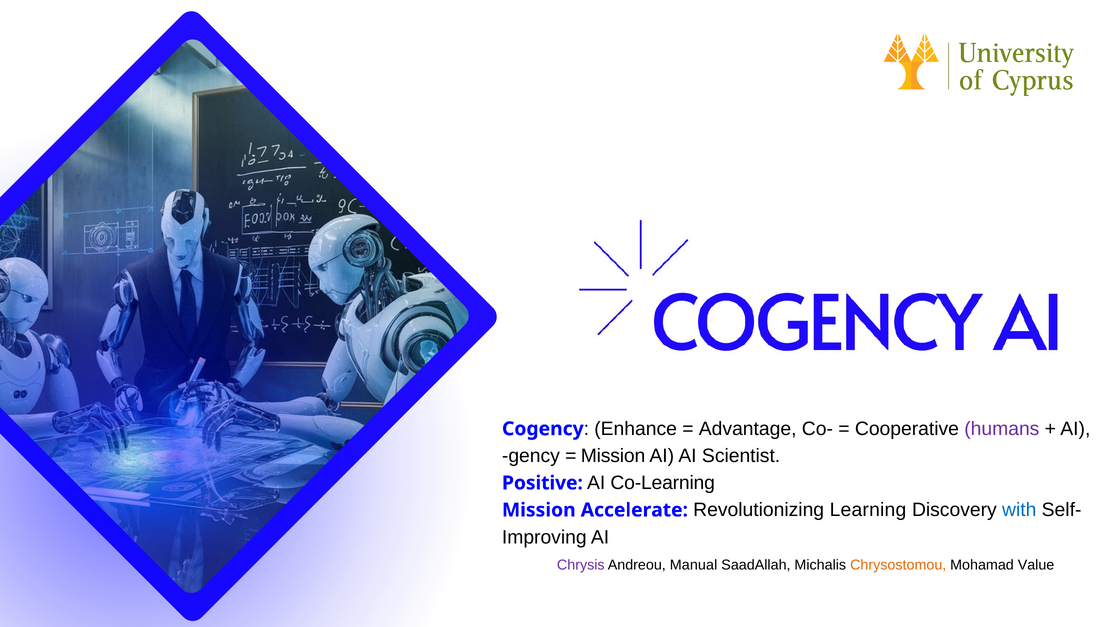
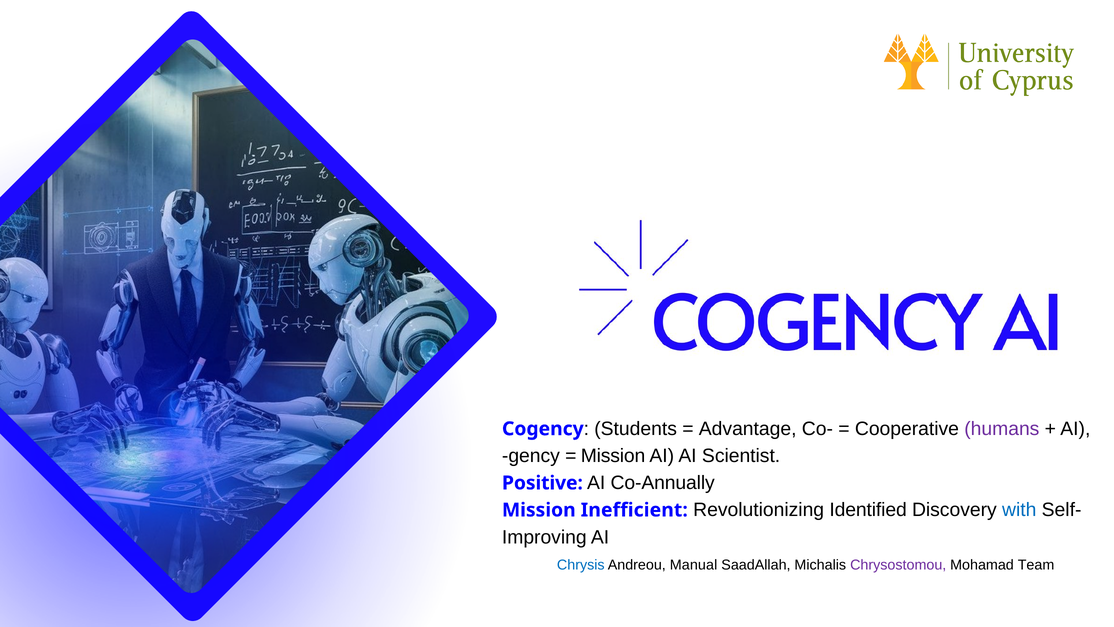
Enhance: Enhance -> Students
Co-Learning: Co-Learning -> Co-Annually
Accelerate: Accelerate -> Inefficient
Learning: Learning -> Identified
Chrysis colour: purple -> blue
Chrysostomou colour: orange -> purple
Value: Value -> Team
